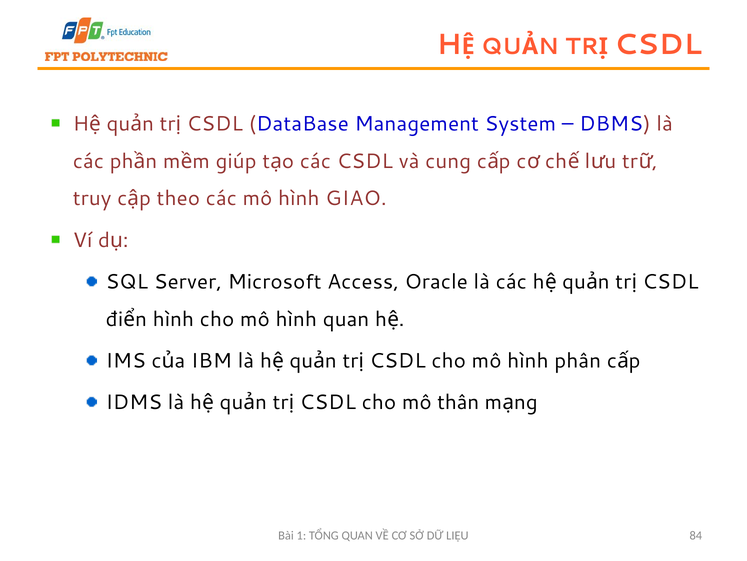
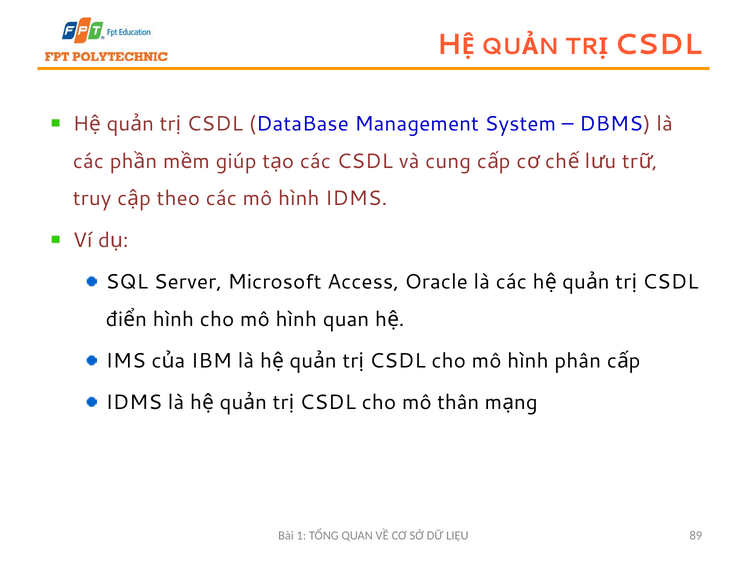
hình GIAO: GIAO -> IDMS
84: 84 -> 89
